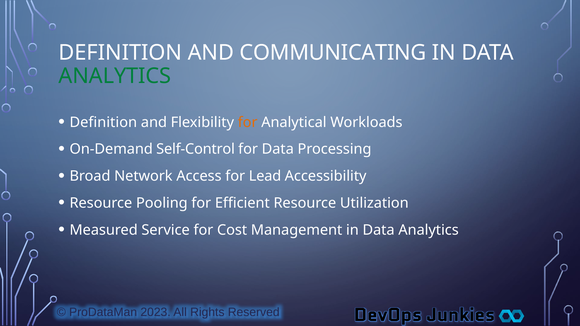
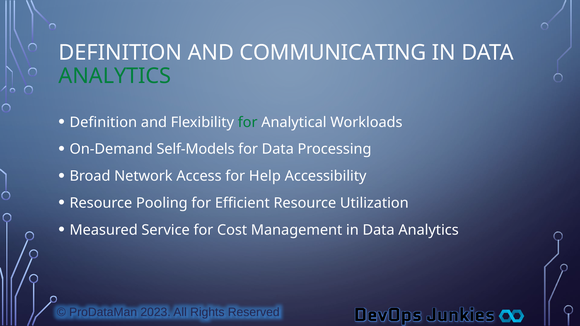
for at (248, 122) colour: orange -> green
Self-Control: Self-Control -> Self-Models
Lead: Lead -> Help
